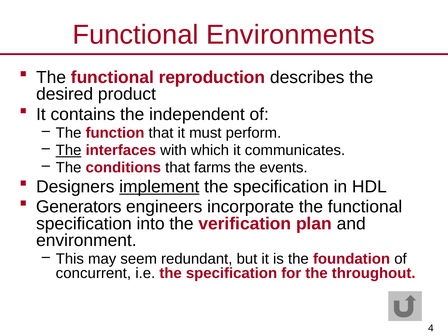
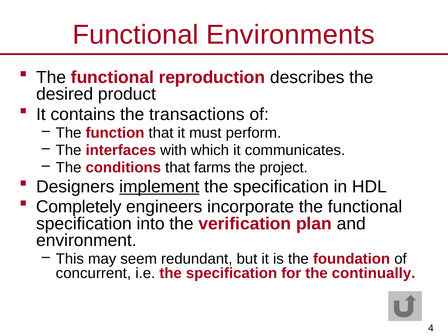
independent: independent -> transactions
The at (69, 150) underline: present -> none
events: events -> project
Generators: Generators -> Completely
throughout: throughout -> continually
